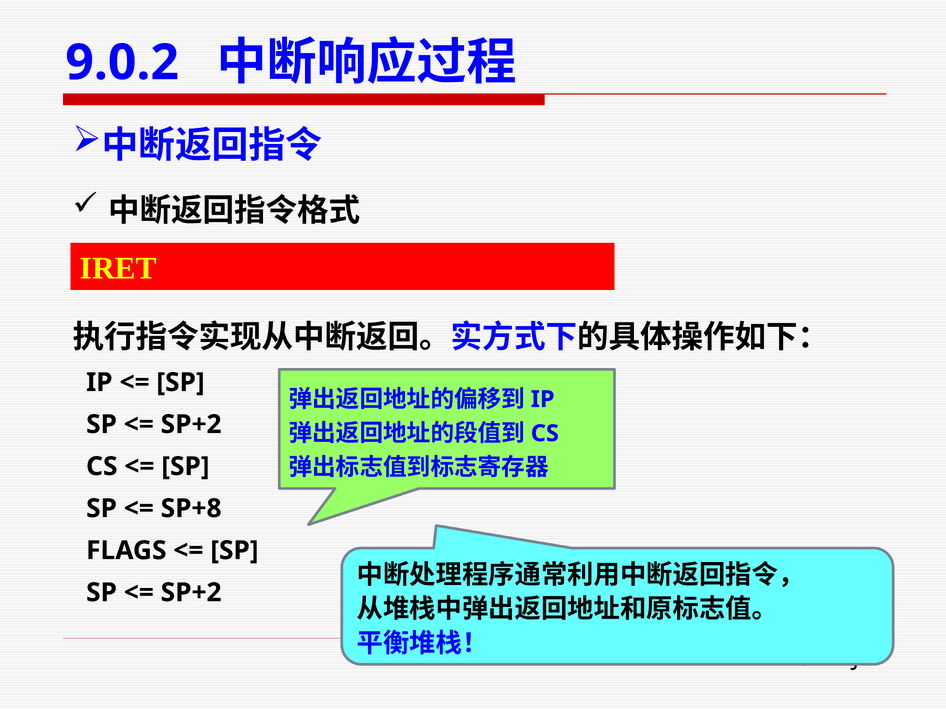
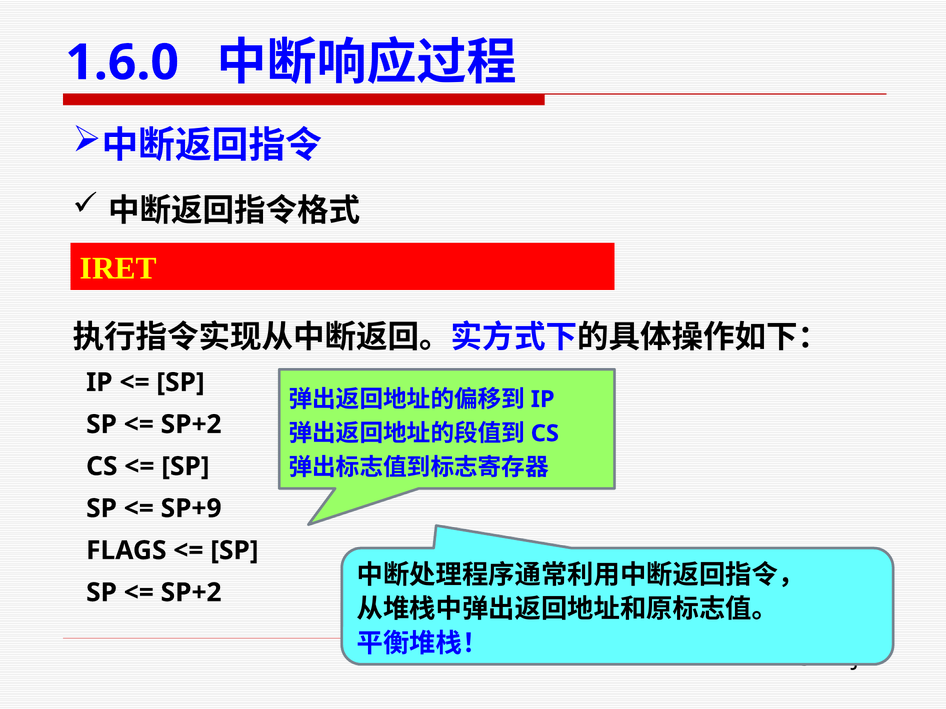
9.0.2: 9.0.2 -> 1.6.0
SP+8: SP+8 -> SP+9
